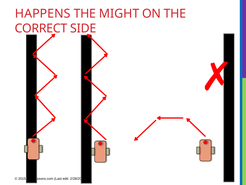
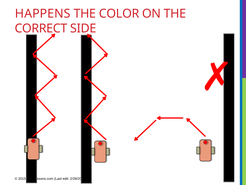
MIGHT: MIGHT -> COLOR
